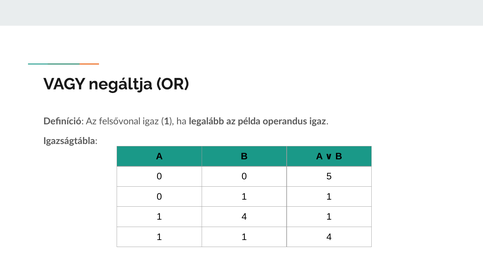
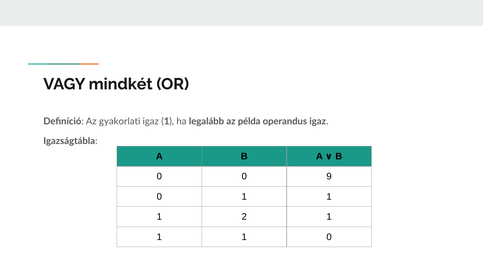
negáltja: negáltja -> mindkét
felsővonal: felsővonal -> gyakorlati
5: 5 -> 9
4 at (244, 217): 4 -> 2
4 at (329, 238): 4 -> 0
